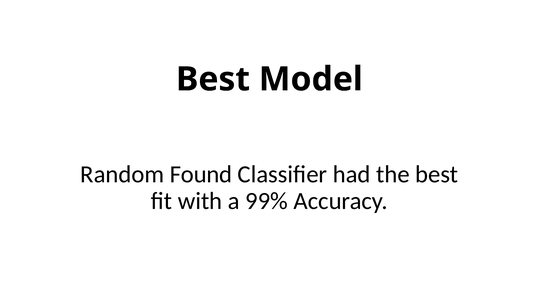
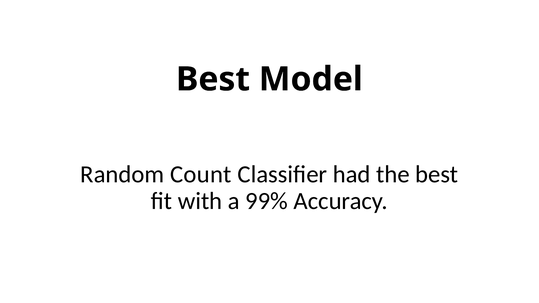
Found: Found -> Count
